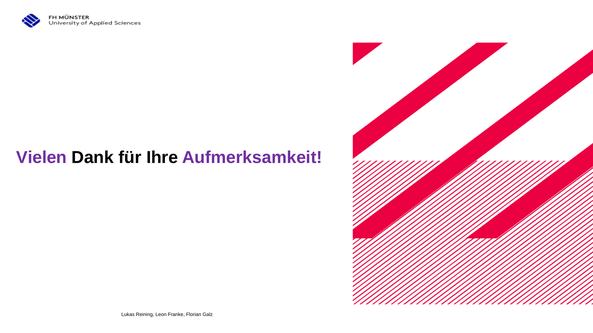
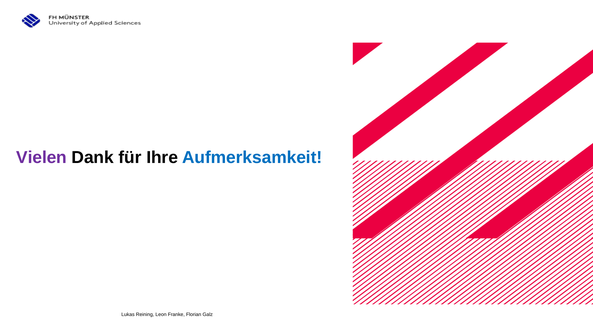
Aufmerksamkeit colour: purple -> blue
